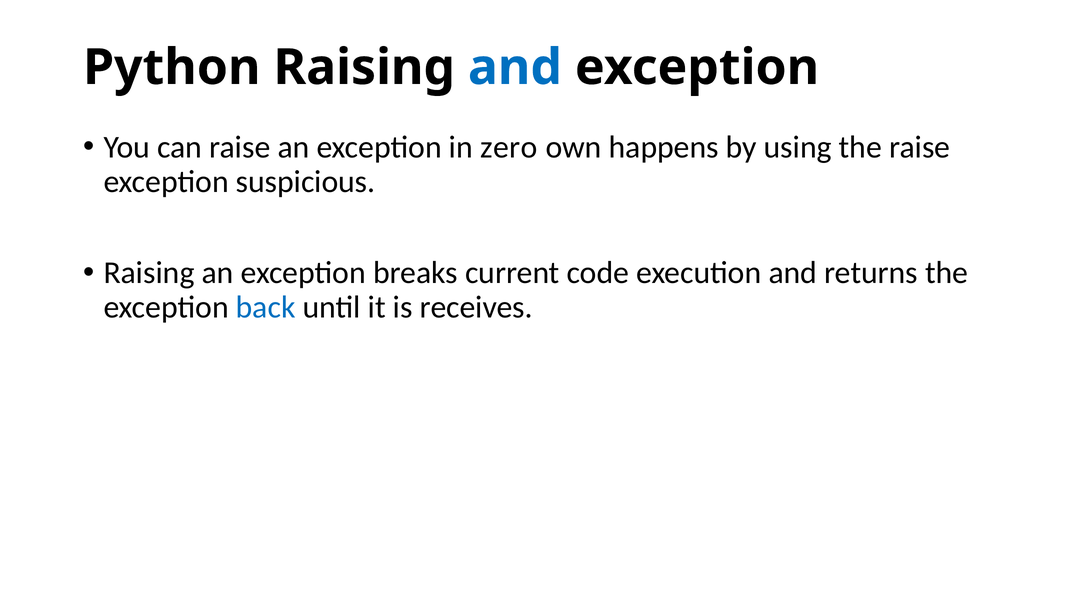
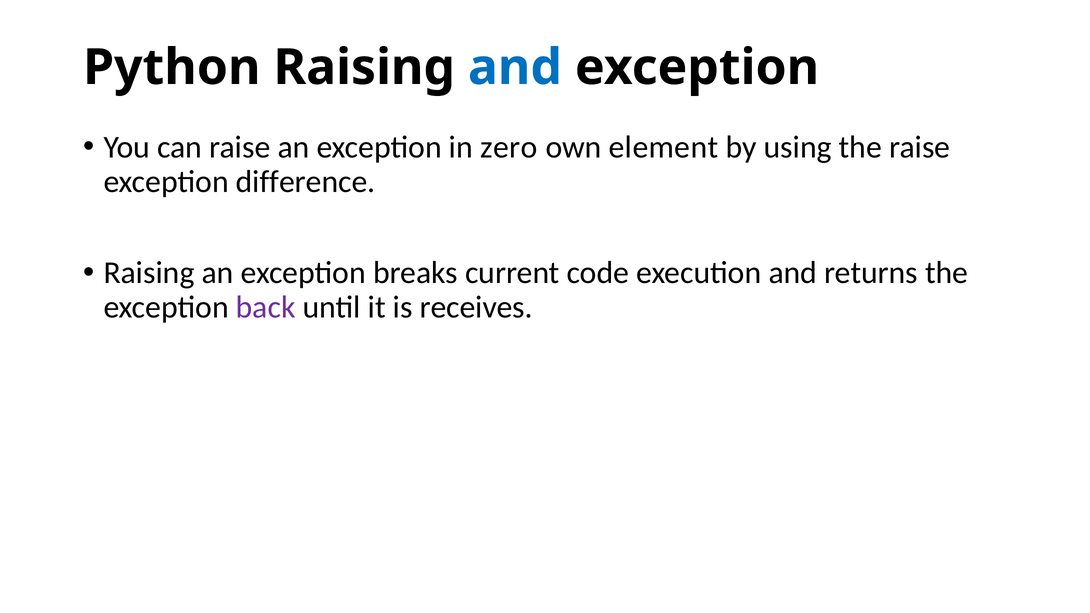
happens: happens -> element
suspicious: suspicious -> difference
back colour: blue -> purple
